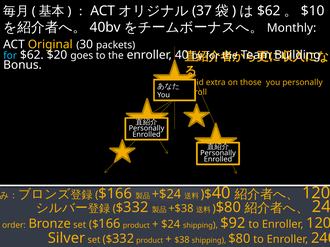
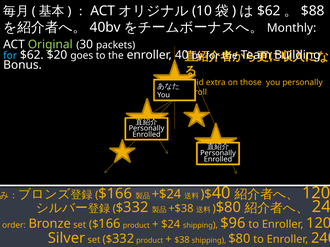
37: 37 -> 10
$10: $10 -> $88
Original colour: yellow -> light green
$92: $92 -> $96
